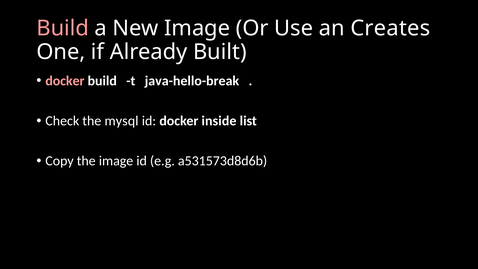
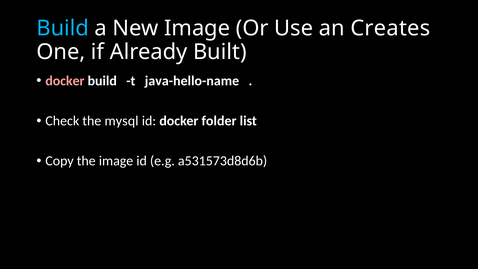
Build at (63, 28) colour: pink -> light blue
java-hello-break: java-hello-break -> java-hello-name
inside: inside -> folder
